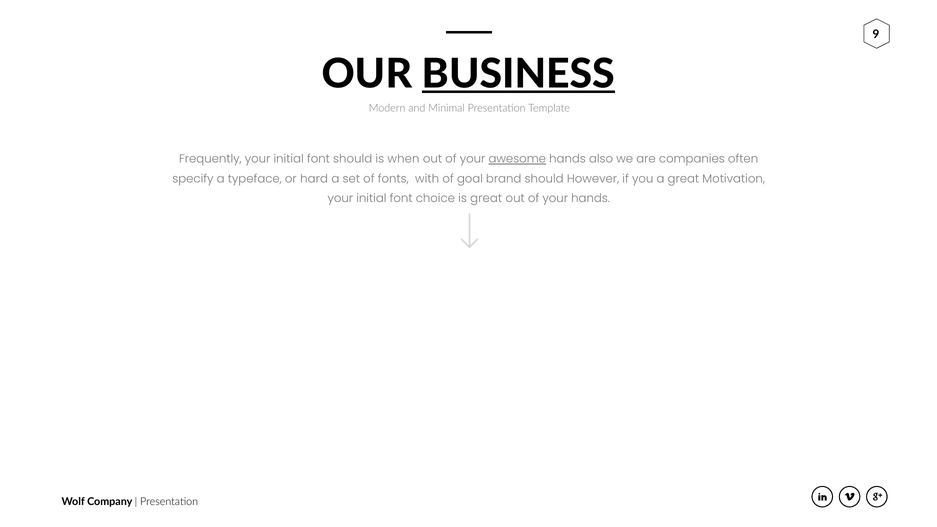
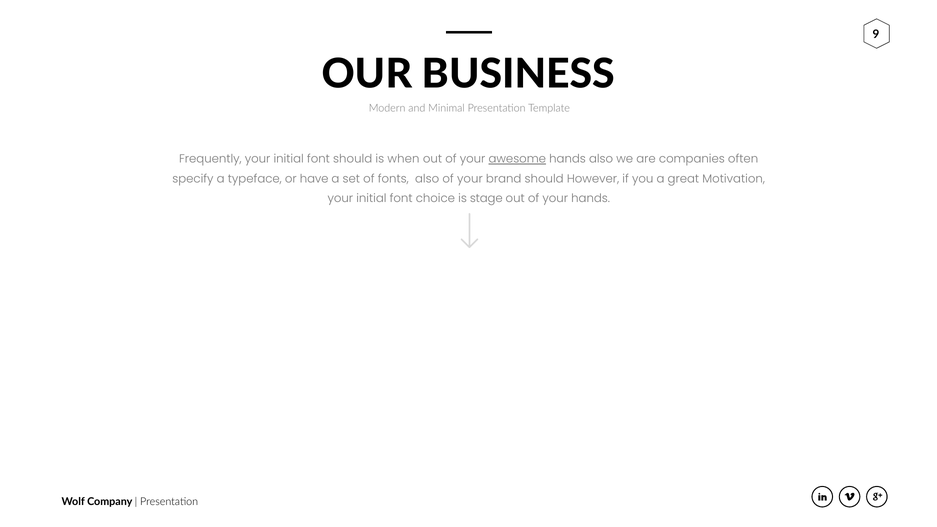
BUSINESS underline: present -> none
hard: hard -> have
fonts with: with -> also
goal at (470, 179): goal -> your
is great: great -> stage
